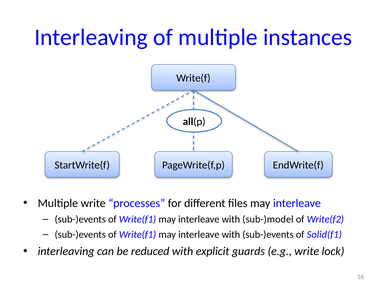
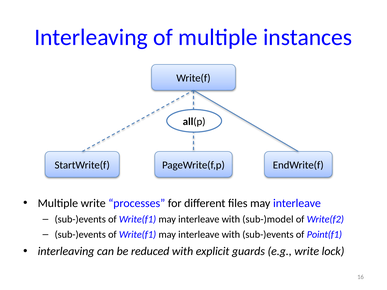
Solid(f1: Solid(f1 -> Point(f1
